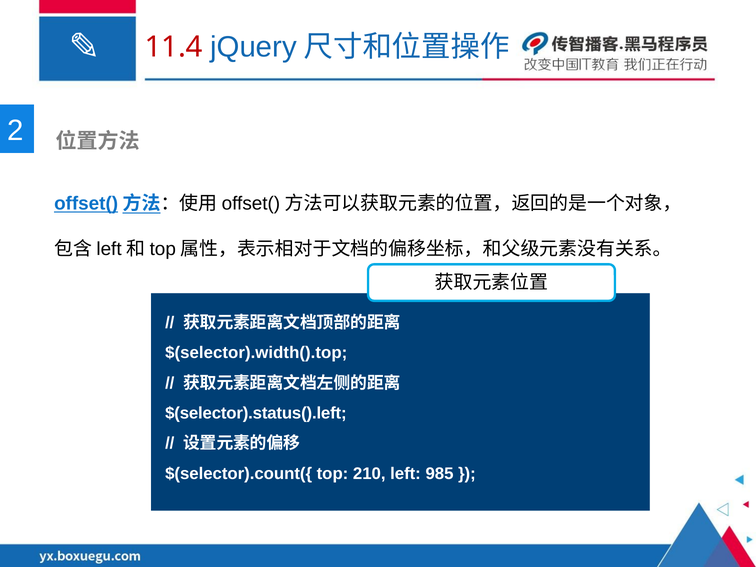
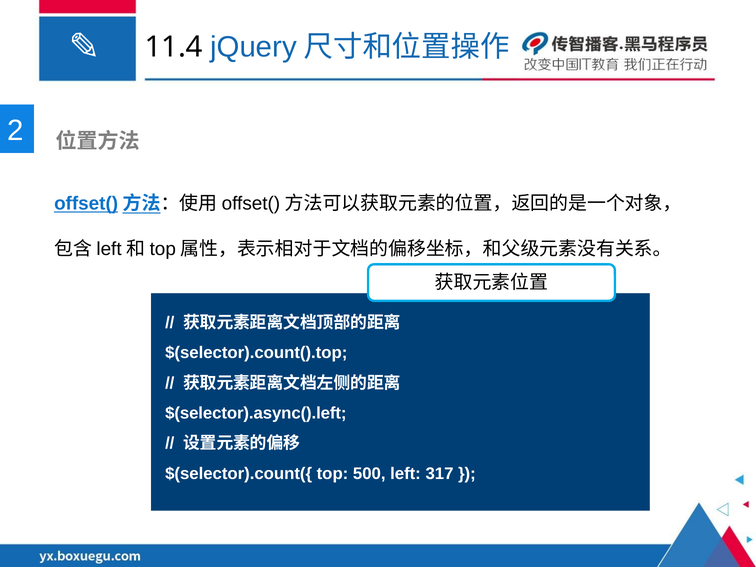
11.4 colour: red -> black
$(selector).width().top: $(selector).width().top -> $(selector).count().top
$(selector).status().left: $(selector).status().left -> $(selector).async().left
210: 210 -> 500
985: 985 -> 317
